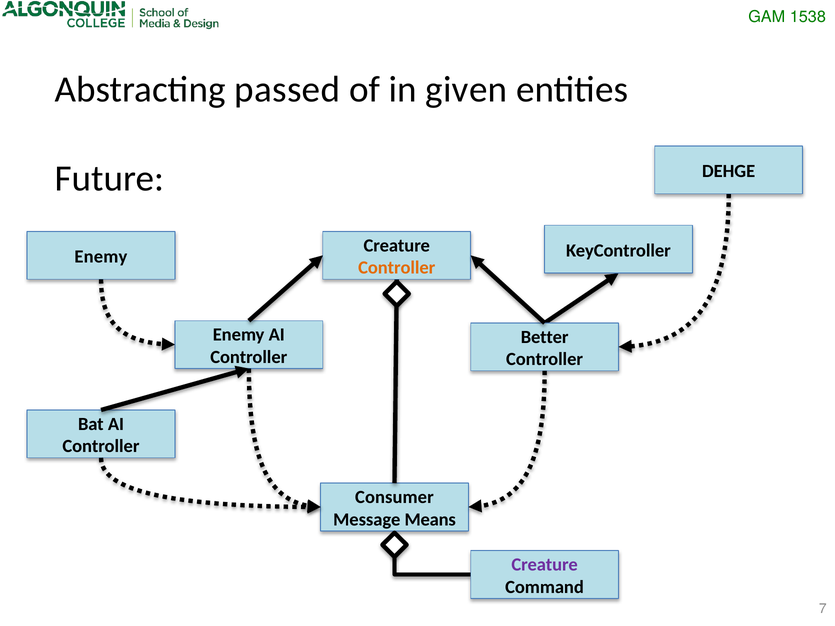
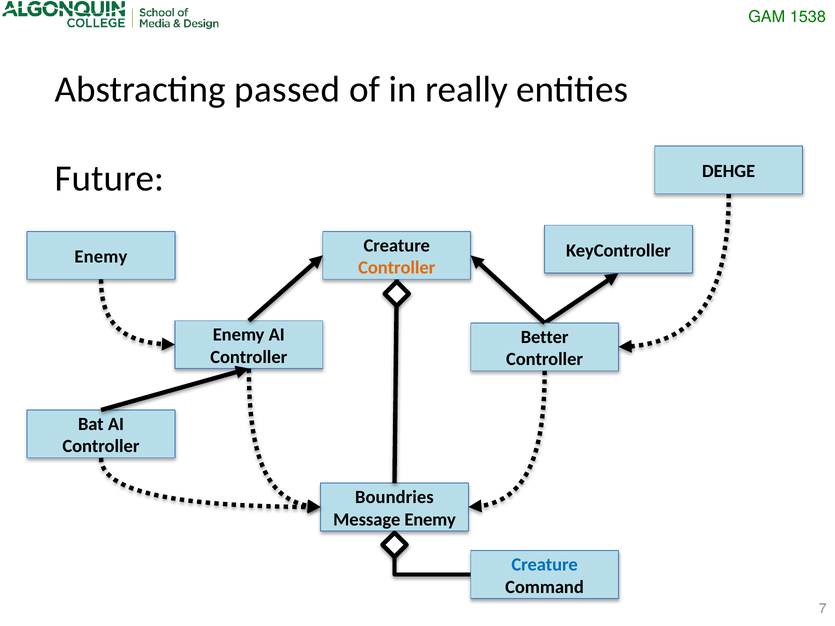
given: given -> really
Consumer: Consumer -> Boundries
Message Means: Means -> Enemy
Creature at (545, 565) colour: purple -> blue
